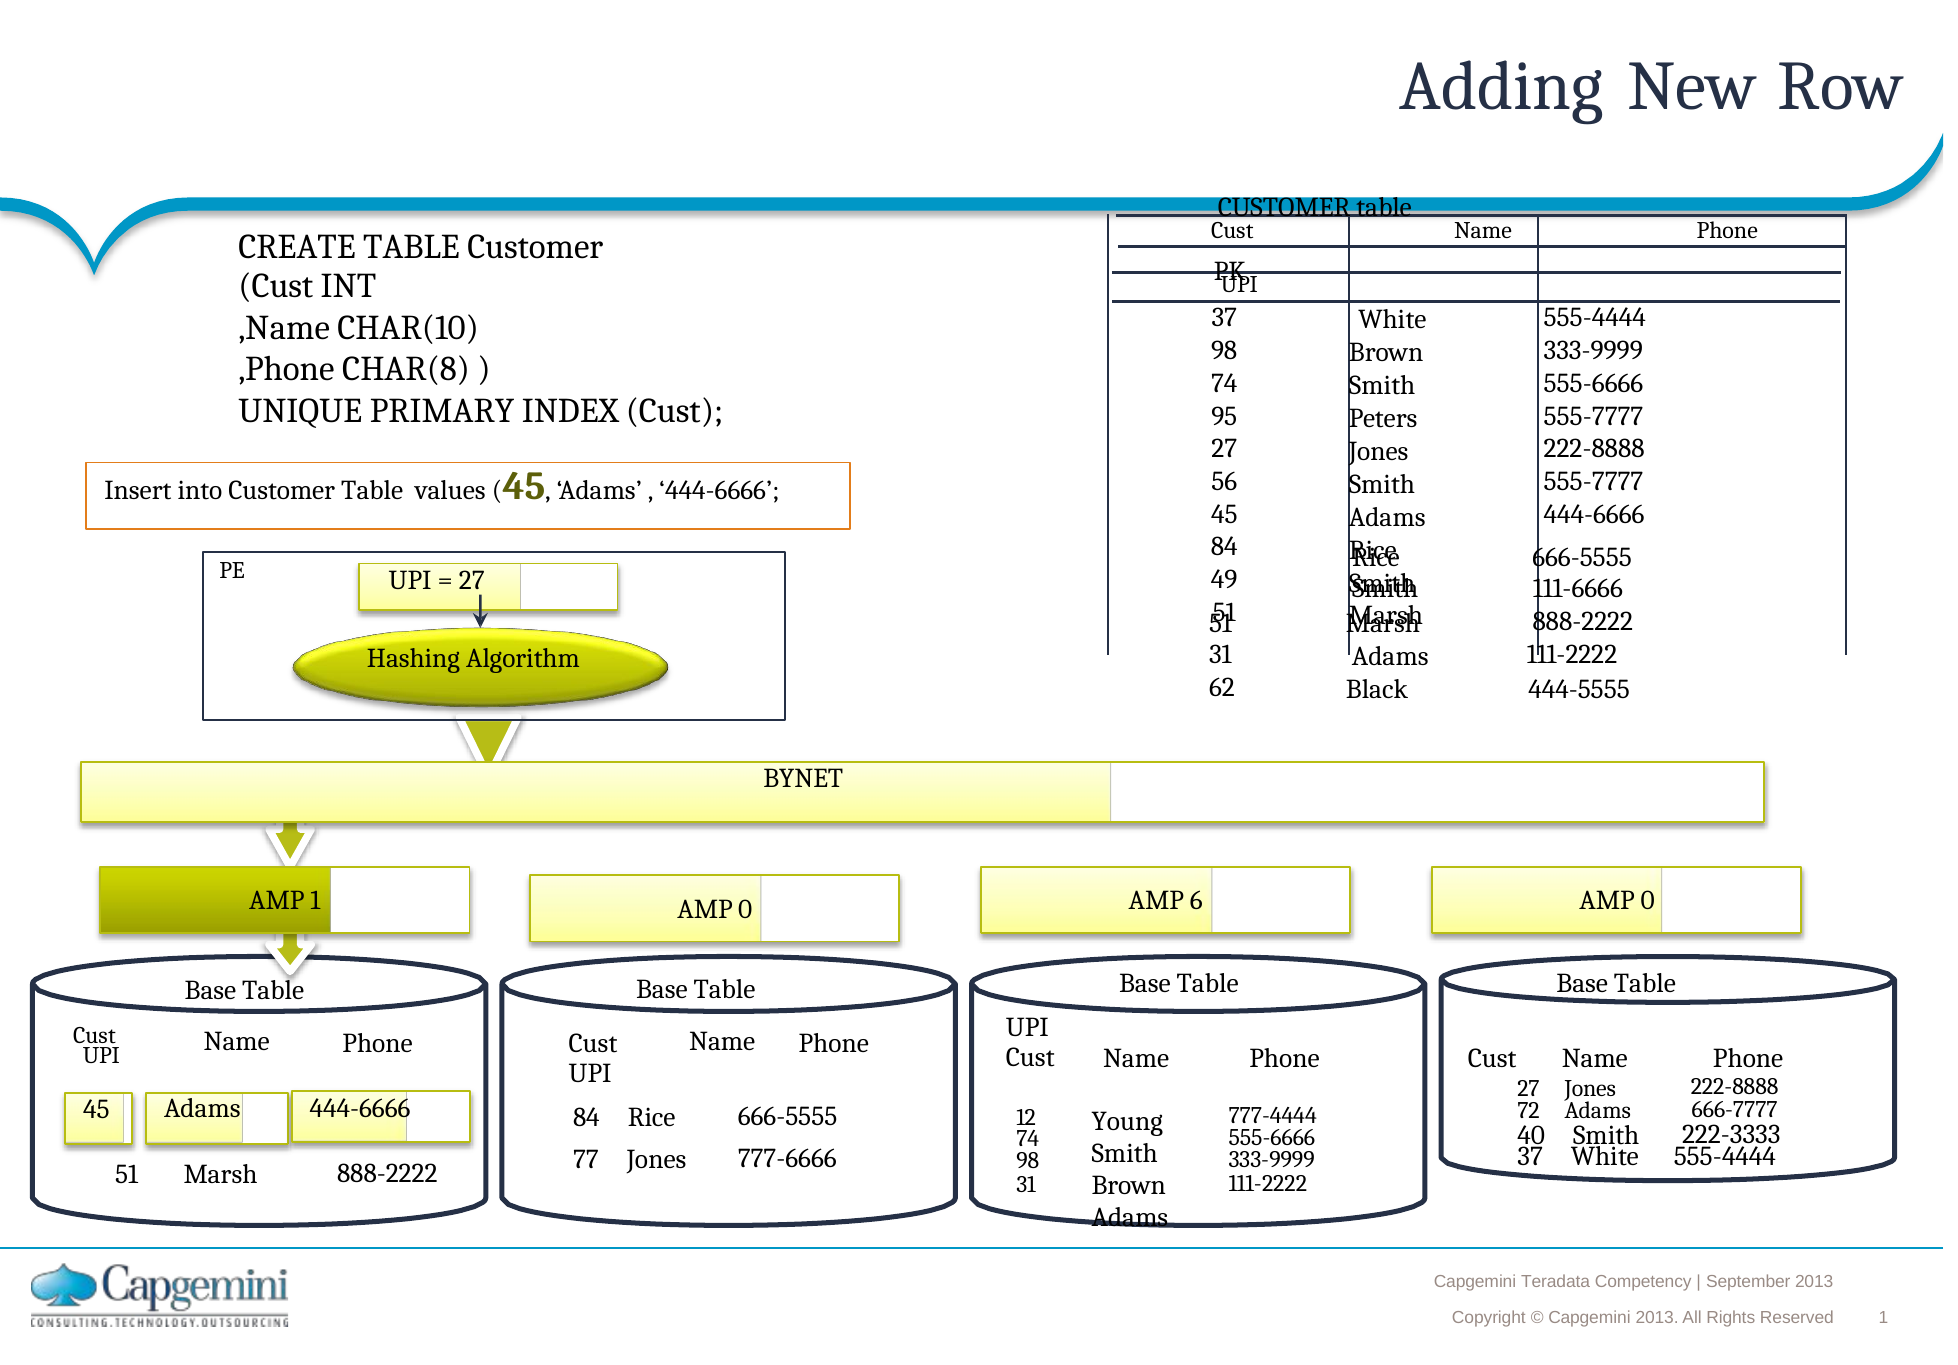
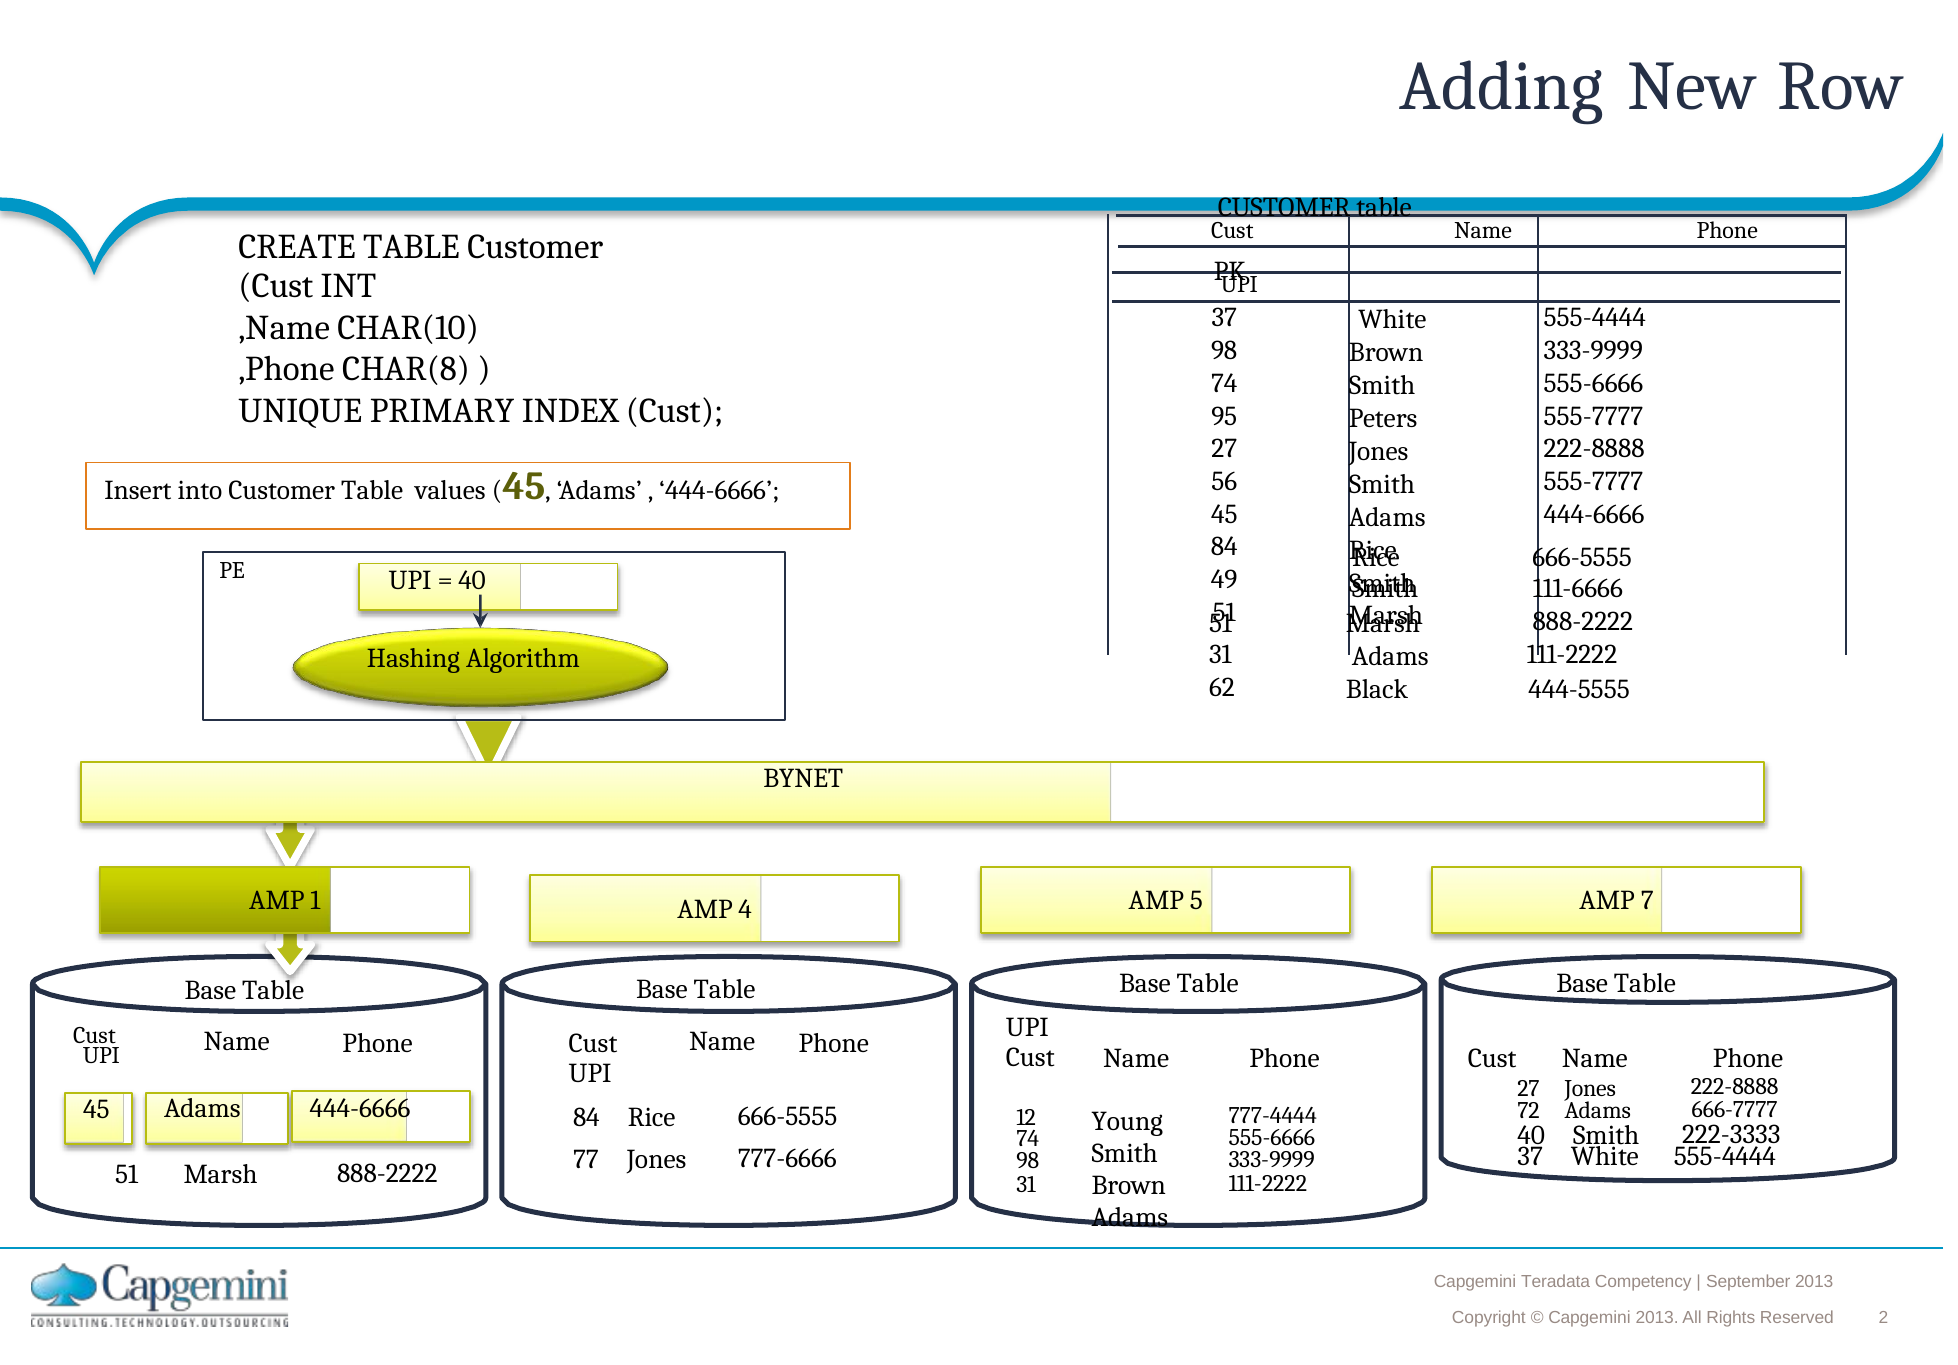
27 at (472, 581): 27 -> 40
6: 6 -> 5
0 at (745, 909): 0 -> 4
0 at (1648, 901): 0 -> 7
Reserved 1: 1 -> 2
